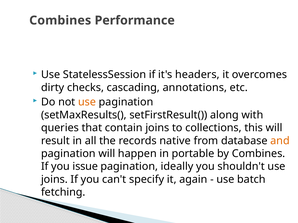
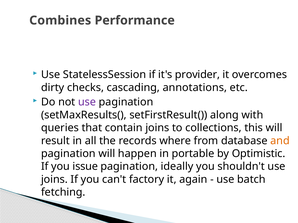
headers: headers -> provider
use at (87, 102) colour: orange -> purple
native: native -> where
by Combines: Combines -> Optimistic
specify: specify -> factory
